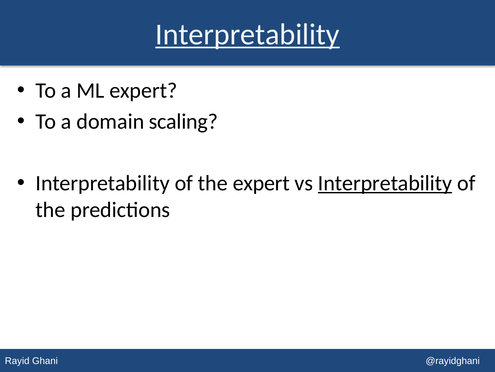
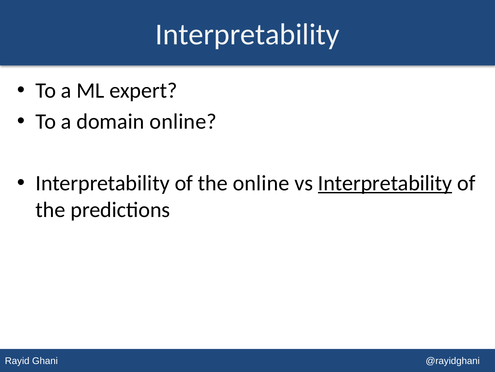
Interpretability at (247, 34) underline: present -> none
domain scaling: scaling -> online
the expert: expert -> online
